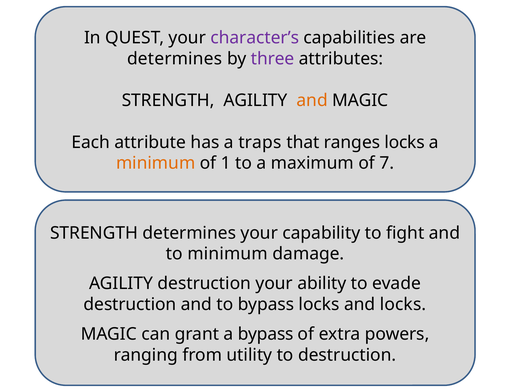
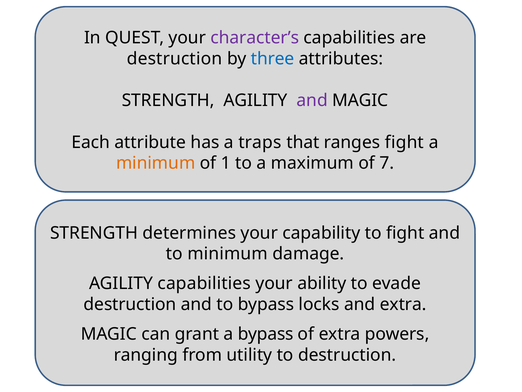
determines at (175, 59): determines -> destruction
three colour: purple -> blue
and at (312, 100) colour: orange -> purple
ranges locks: locks -> fight
AGILITY destruction: destruction -> capabilities
and locks: locks -> extra
